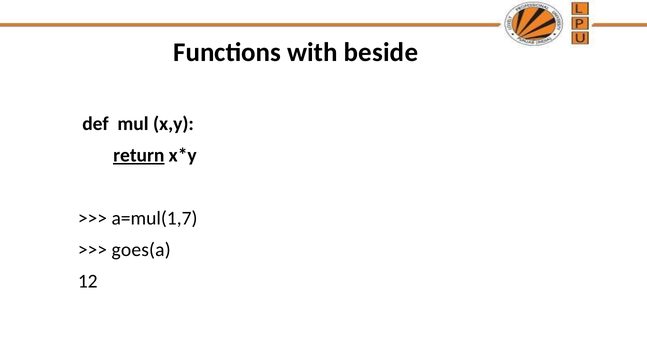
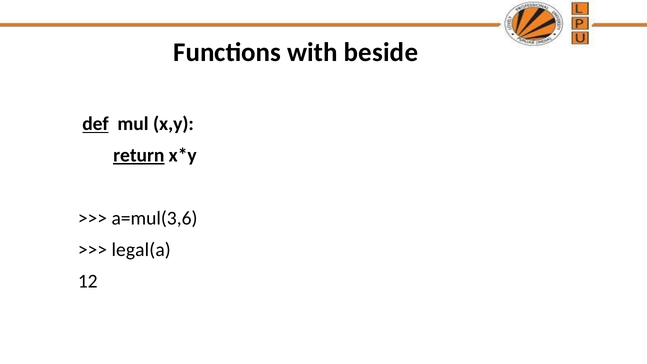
def underline: none -> present
a=mul(1,7: a=mul(1,7 -> a=mul(3,6
goes(a: goes(a -> legal(a
